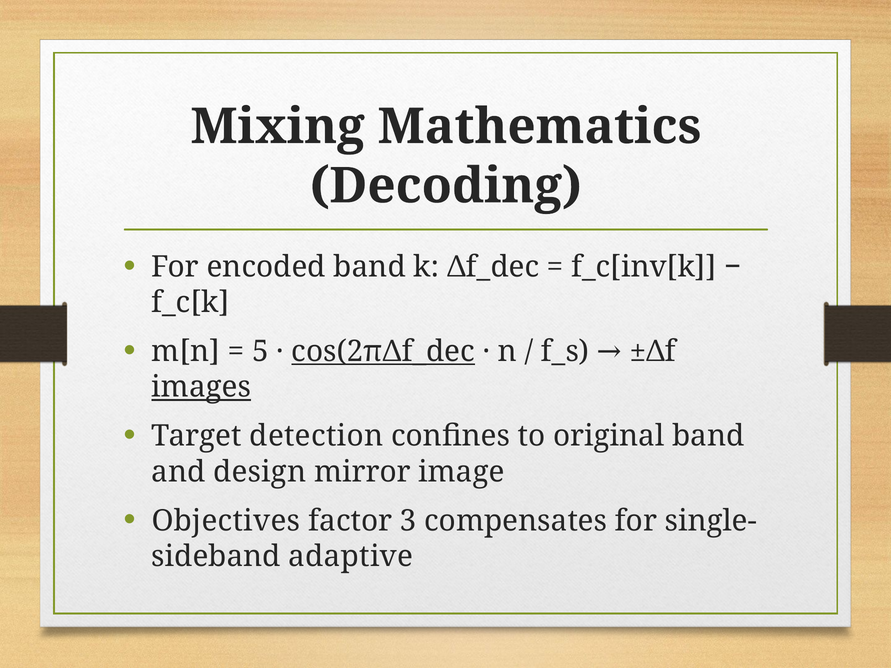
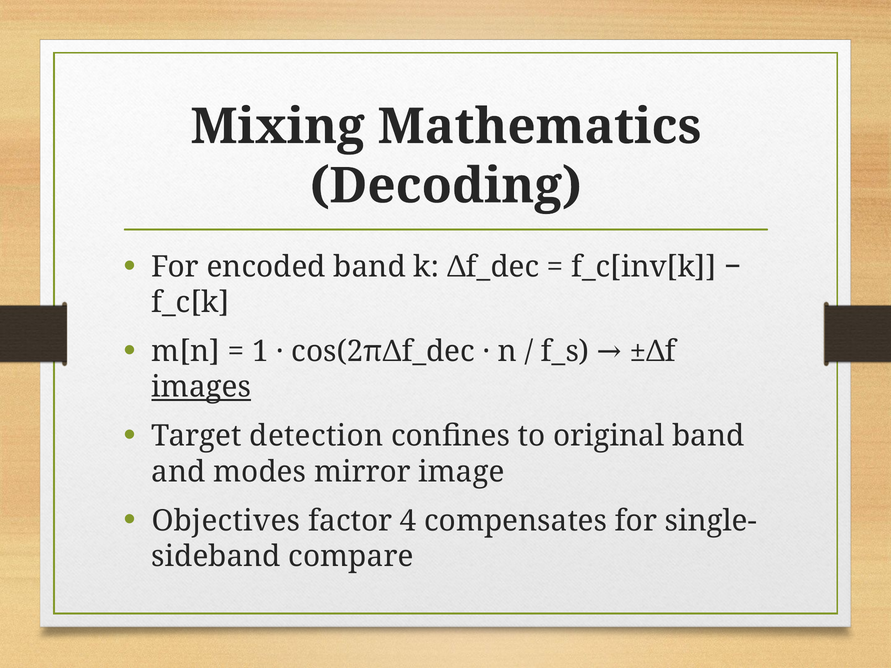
5: 5 -> 1
cos(2πΔf_dec underline: present -> none
design: design -> modes
3: 3 -> 4
adaptive: adaptive -> compare
